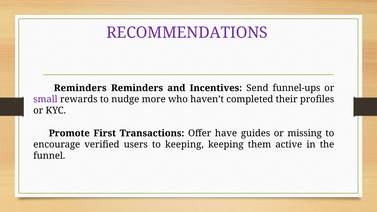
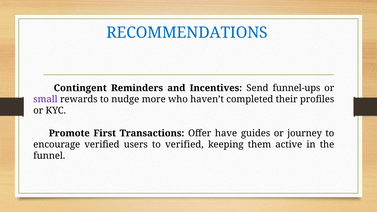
RECOMMENDATIONS colour: purple -> blue
Reminders at (80, 88): Reminders -> Contingent
missing: missing -> journey
to keeping: keeping -> verified
